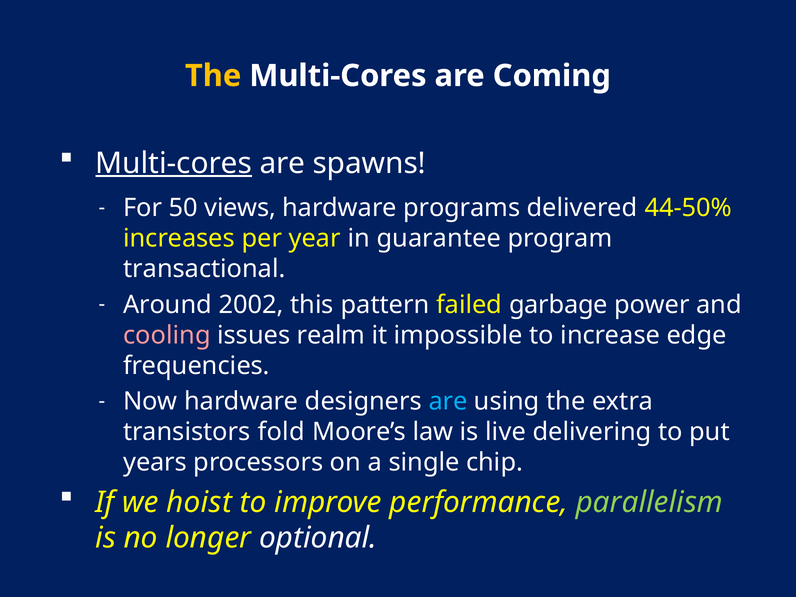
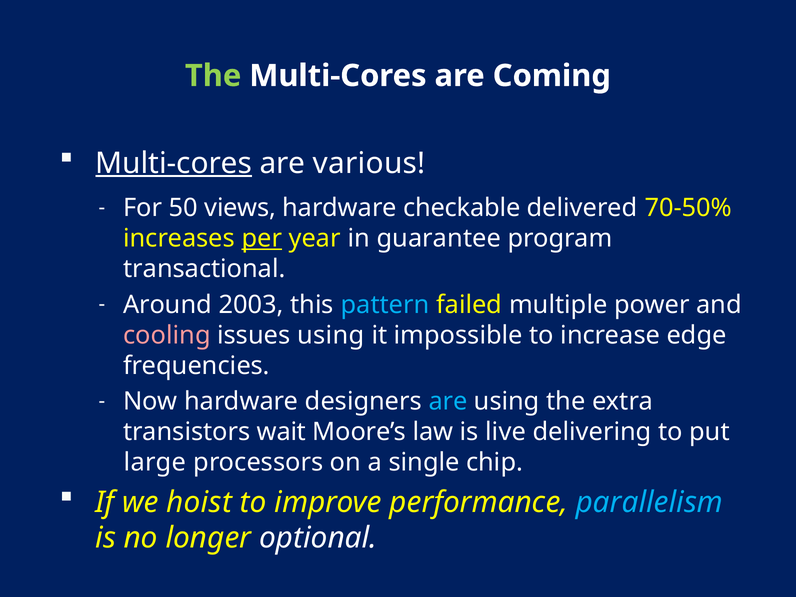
The at (213, 76) colour: yellow -> light green
spawns: spawns -> various
programs: programs -> checkable
44-50%: 44-50% -> 70-50%
per underline: none -> present
2002: 2002 -> 2003
pattern colour: white -> light blue
garbage: garbage -> multiple
issues realm: realm -> using
fold: fold -> wait
years: years -> large
parallelism colour: light green -> light blue
